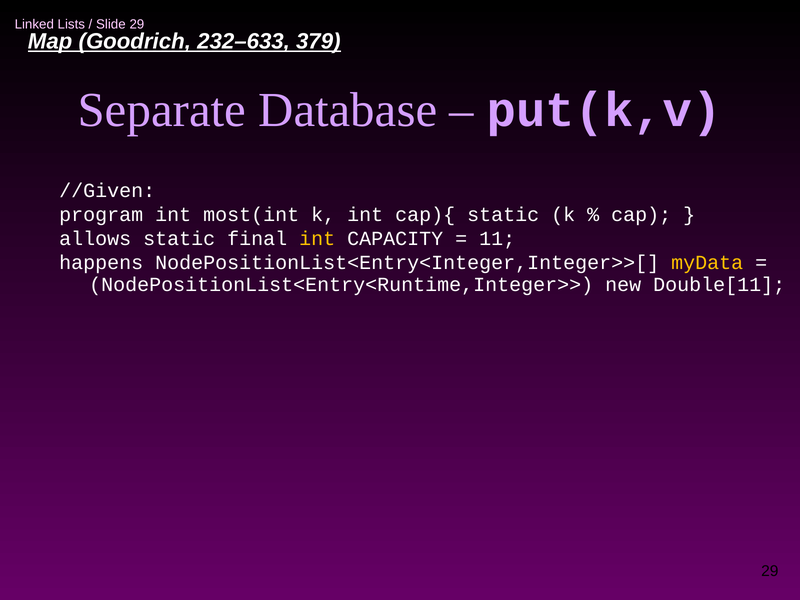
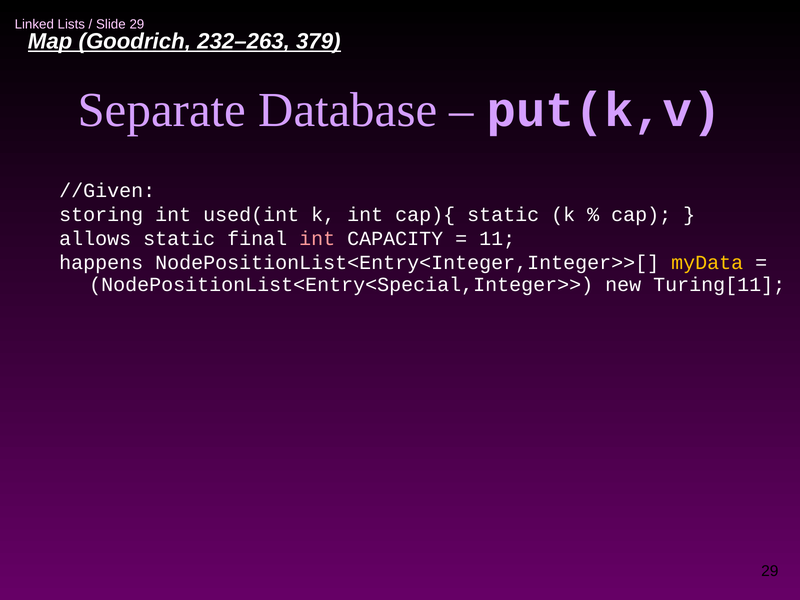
232–633: 232–633 -> 232–263
program: program -> storing
most(int: most(int -> used(int
int at (317, 239) colour: yellow -> pink
NodePositionList<Entry<Runtime,Integer>>: NodePositionList<Entry<Runtime,Integer>> -> NodePositionList<Entry<Special,Integer>>
Double[11: Double[11 -> Turing[11
